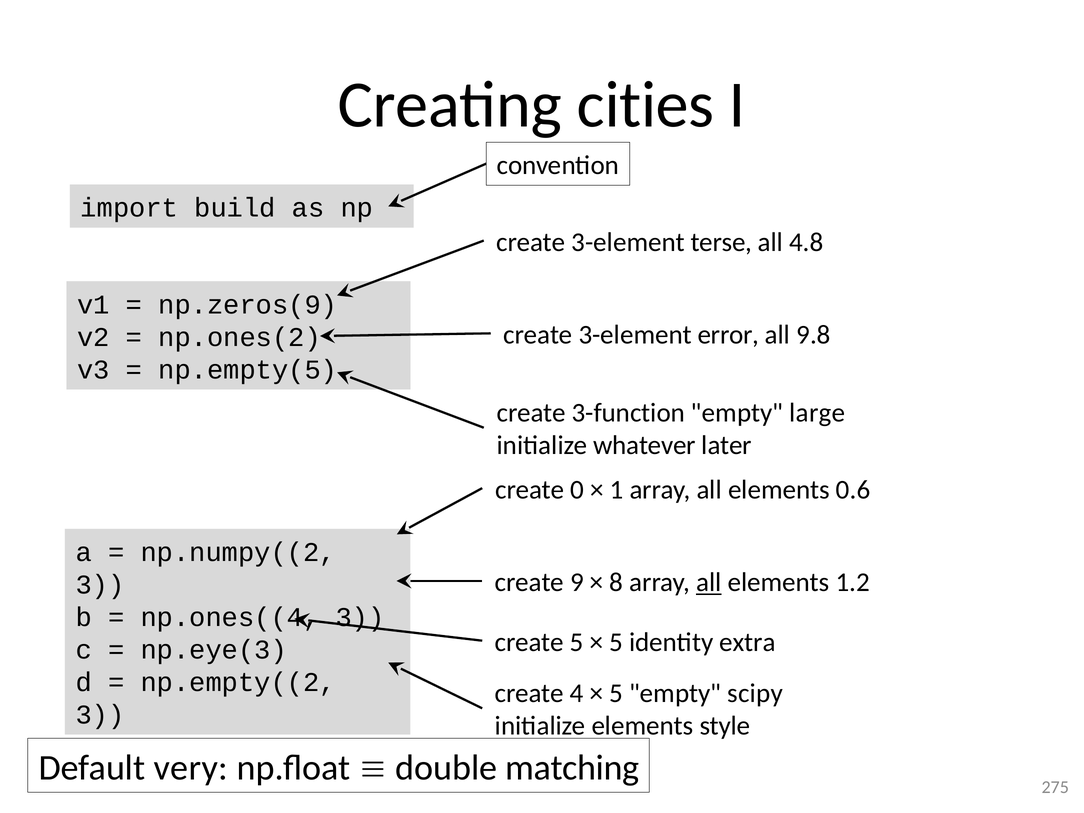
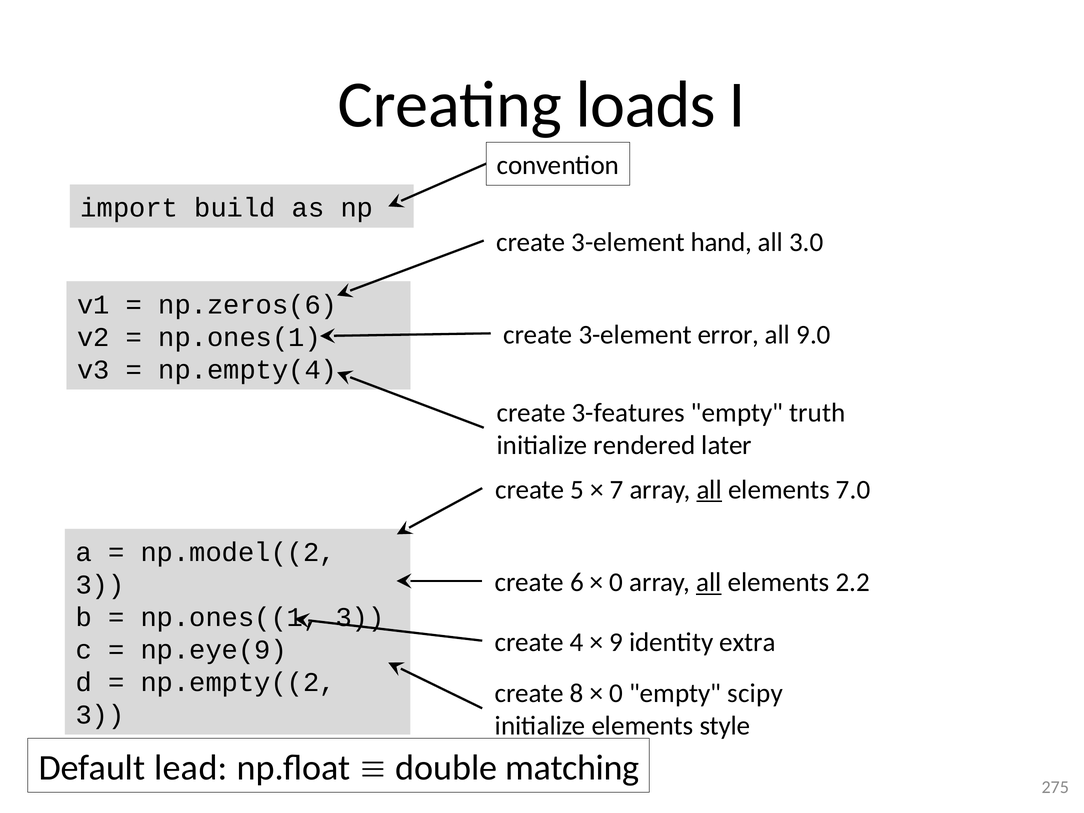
cities: cities -> loads
terse: terse -> hand
4.8: 4.8 -> 3.0
np.zeros(9: np.zeros(9 -> np.zeros(6
9.8: 9.8 -> 9.0
np.ones(2: np.ones(2 -> np.ones(1
np.empty(5: np.empty(5 -> np.empty(4
3-function: 3-function -> 3-features
large: large -> truth
whatever: whatever -> rendered
0: 0 -> 5
1: 1 -> 7
all at (709, 490) underline: none -> present
0.6: 0.6 -> 7.0
np.numpy((2: np.numpy((2 -> np.model((2
9: 9 -> 6
8 at (616, 583): 8 -> 0
1.2: 1.2 -> 2.2
np.ones((4: np.ones((4 -> np.ones((1
create 5: 5 -> 4
5 at (616, 642): 5 -> 9
np.eye(3: np.eye(3 -> np.eye(9
4: 4 -> 8
5 at (616, 693): 5 -> 0
very: very -> lead
